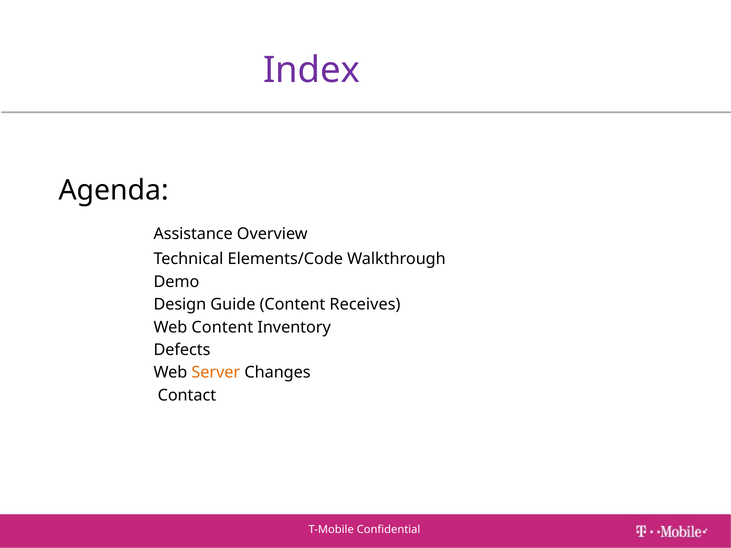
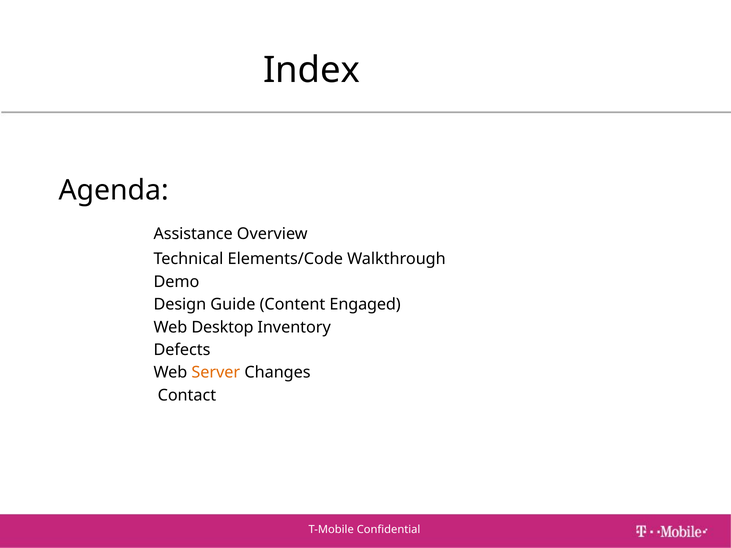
Index colour: purple -> black
Receives: Receives -> Engaged
Web Content: Content -> Desktop
